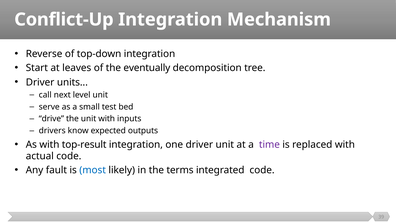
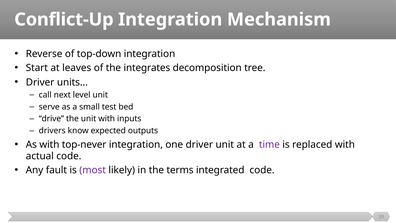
eventually: eventually -> integrates
top-result: top-result -> top-never
most colour: blue -> purple
